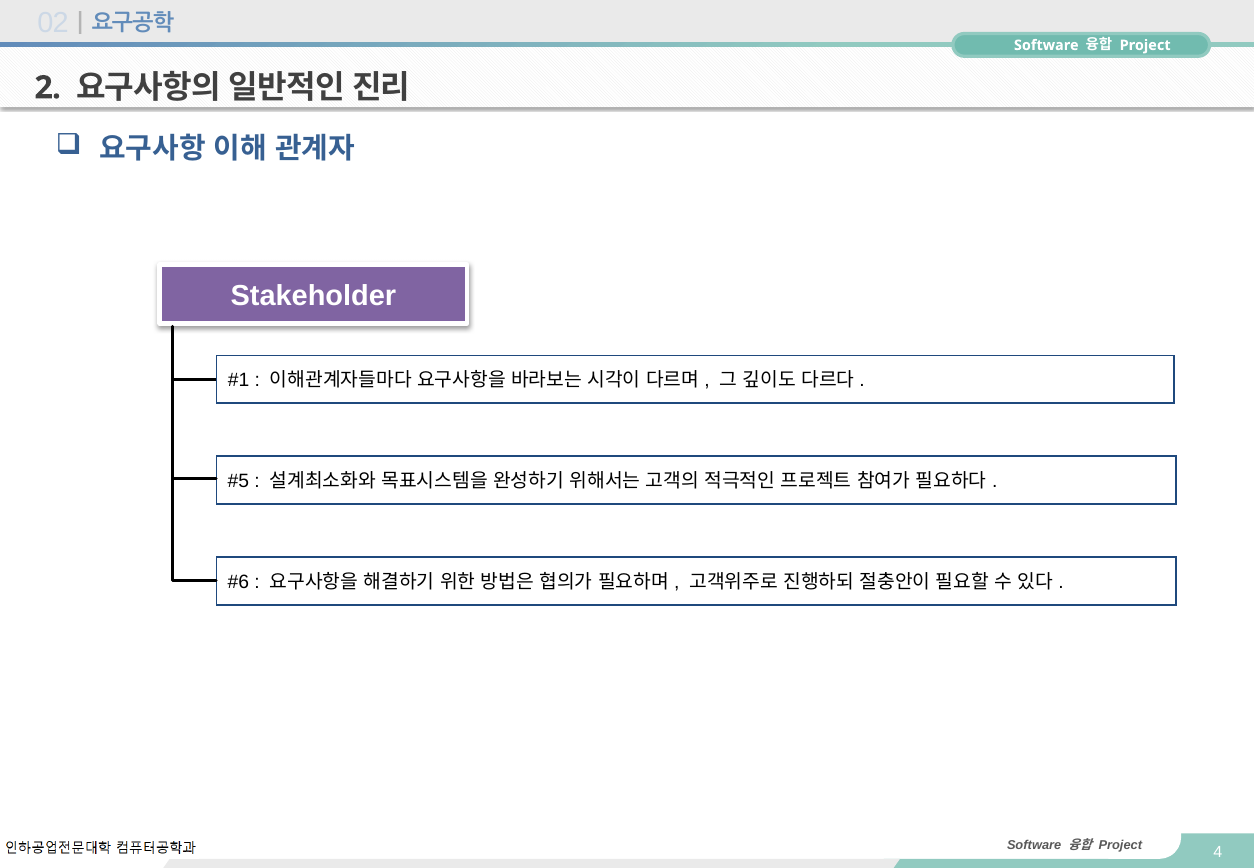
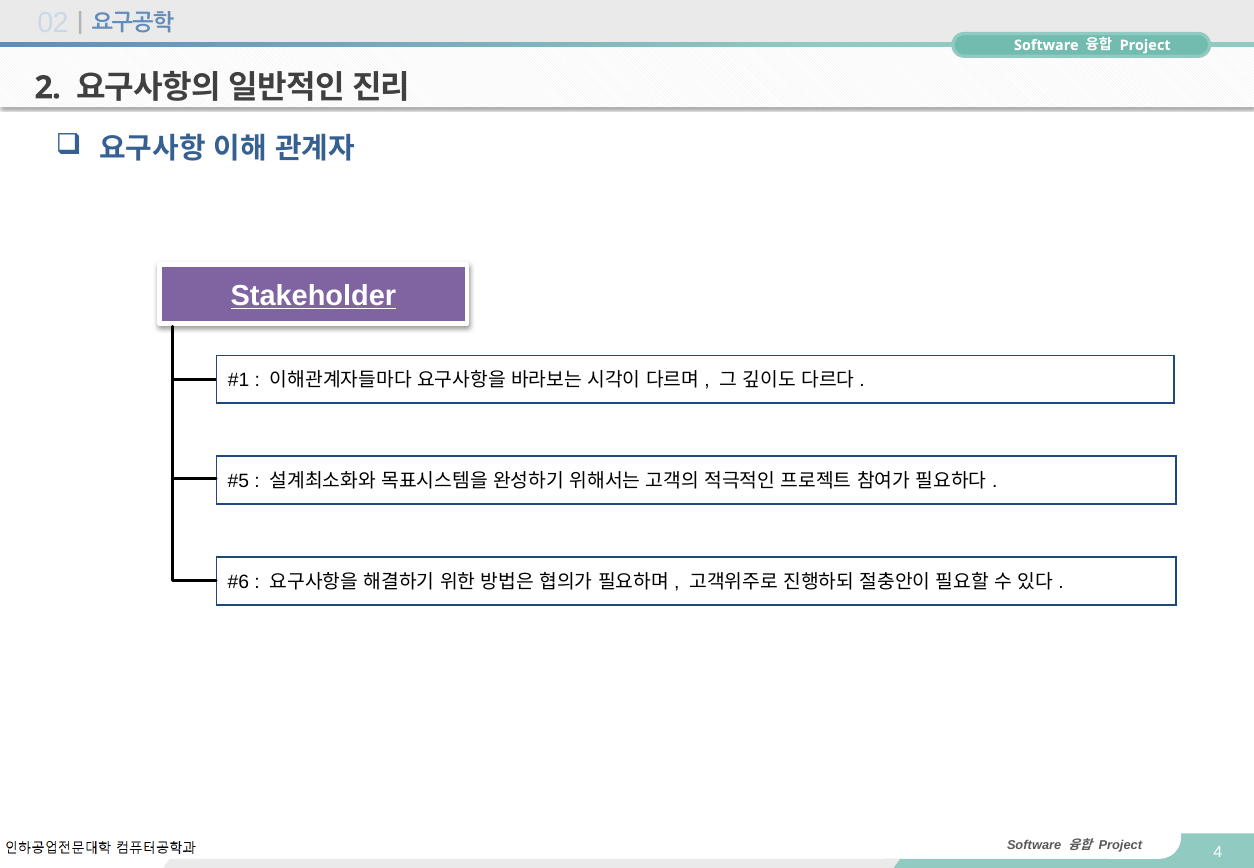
Stakeholder underline: none -> present
